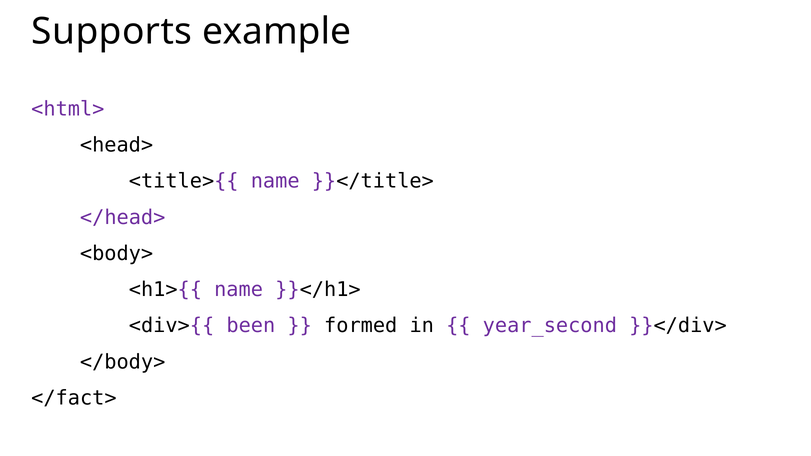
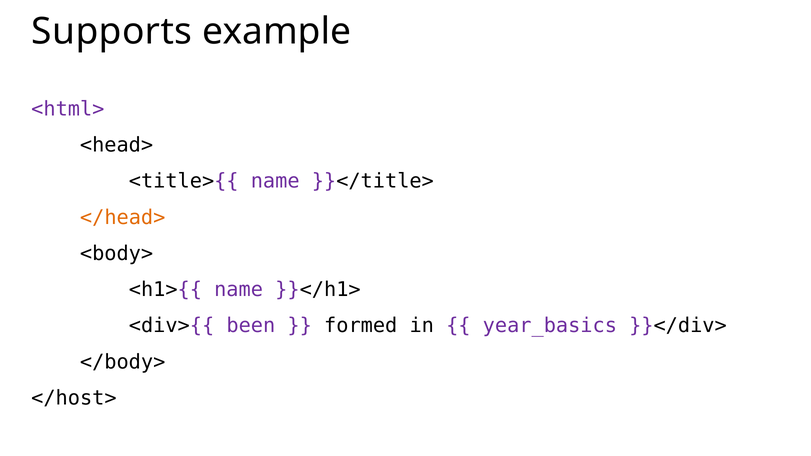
</head> colour: purple -> orange
year_second: year_second -> year_basics
</fact>: </fact> -> </host>
